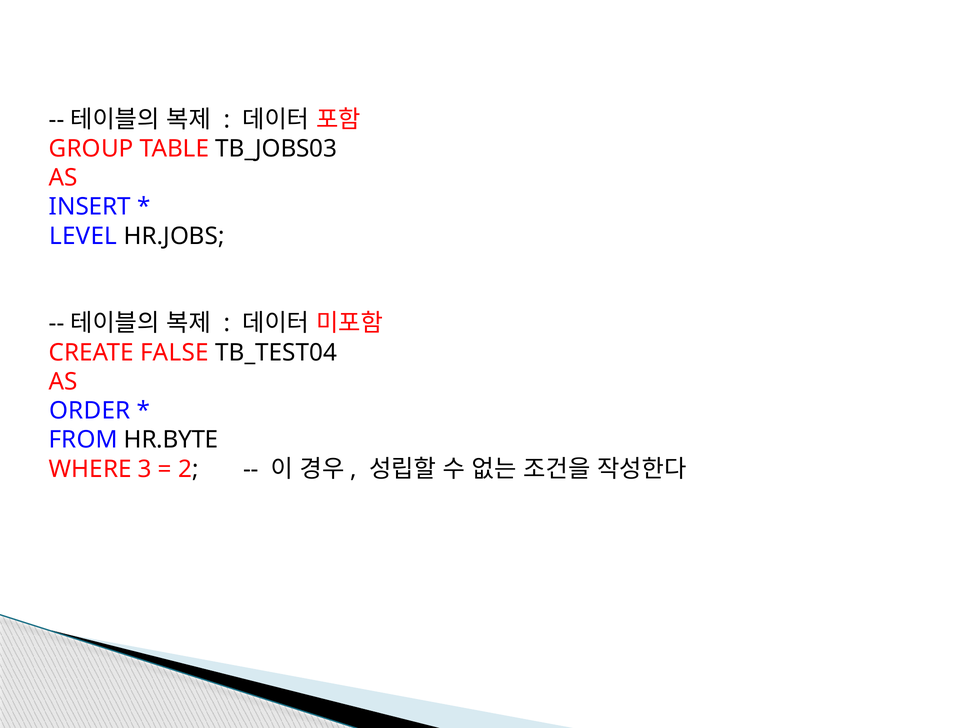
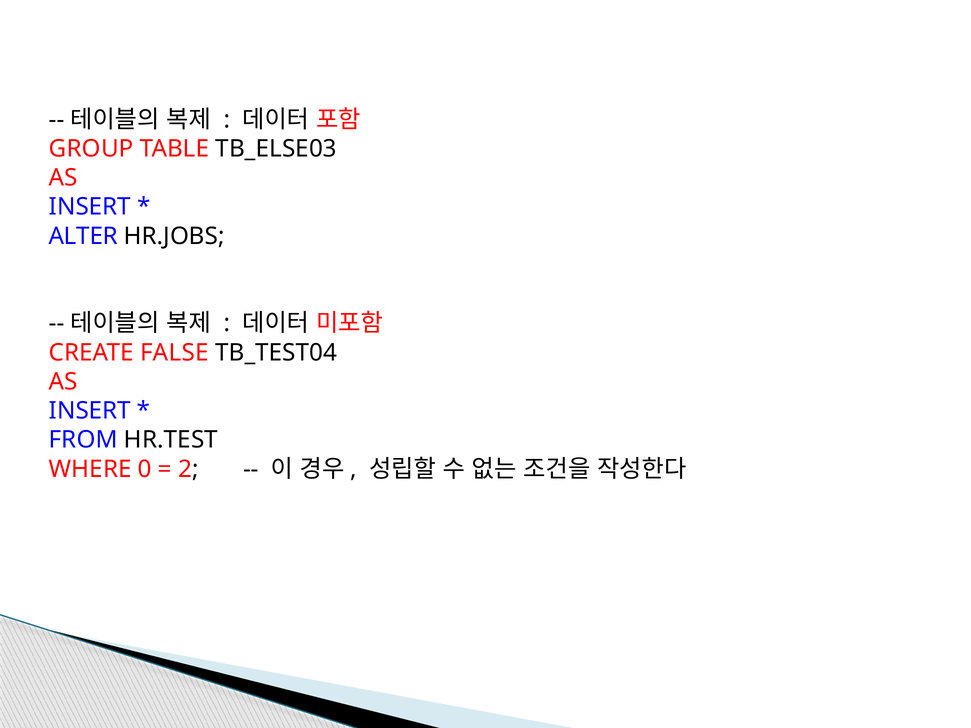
TB_JOBS03: TB_JOBS03 -> TB_ELSE03
LEVEL: LEVEL -> ALTER
ORDER at (90, 411): ORDER -> INSERT
HR.BYTE: HR.BYTE -> HR.TEST
3: 3 -> 0
